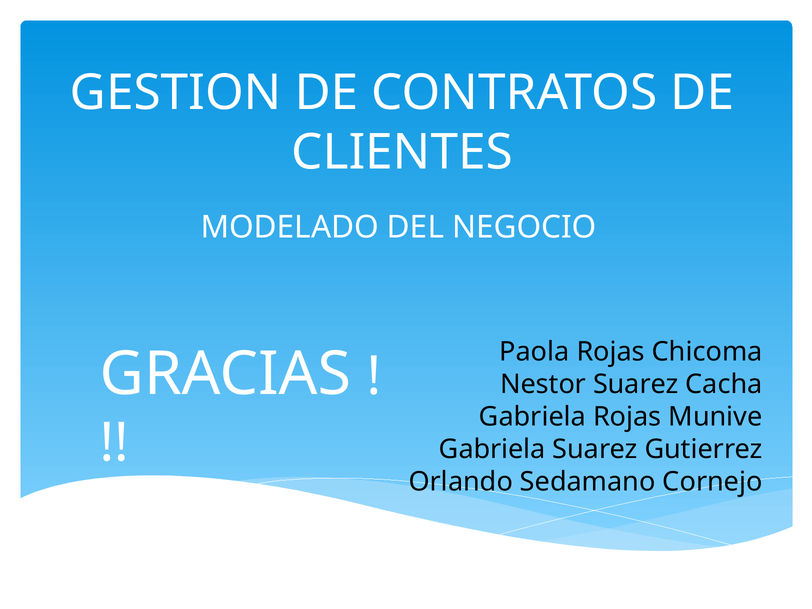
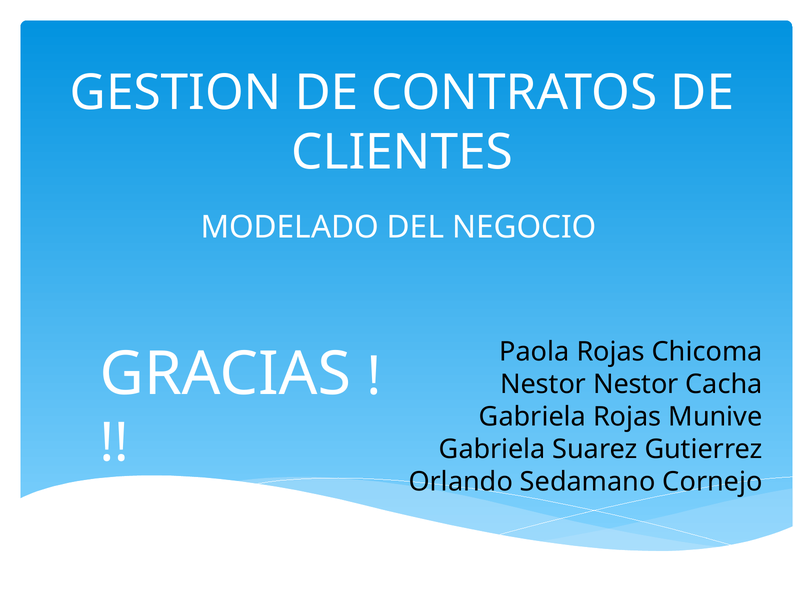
Nestor Suarez: Suarez -> Nestor
